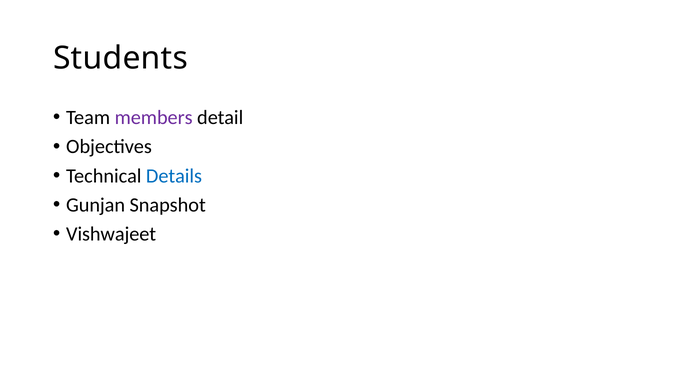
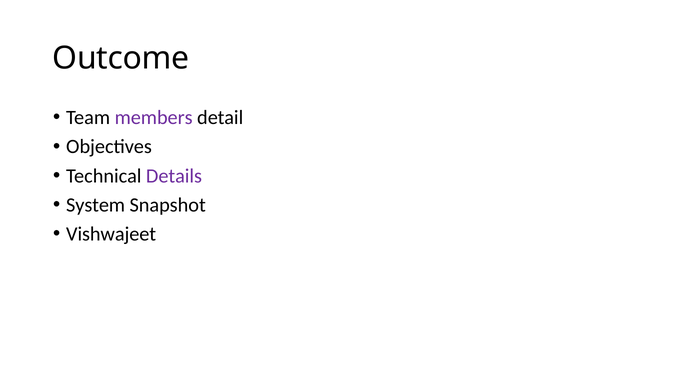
Students: Students -> Outcome
Details colour: blue -> purple
Gunjan: Gunjan -> System
